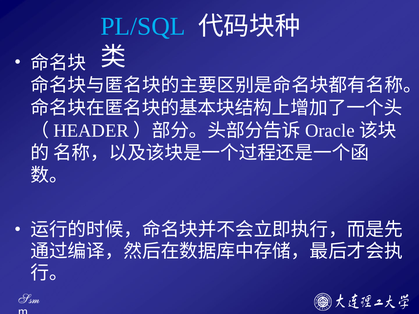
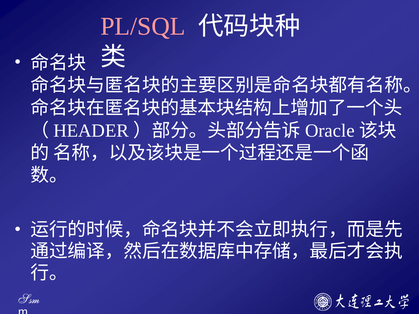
PL/SQL colour: light blue -> pink
